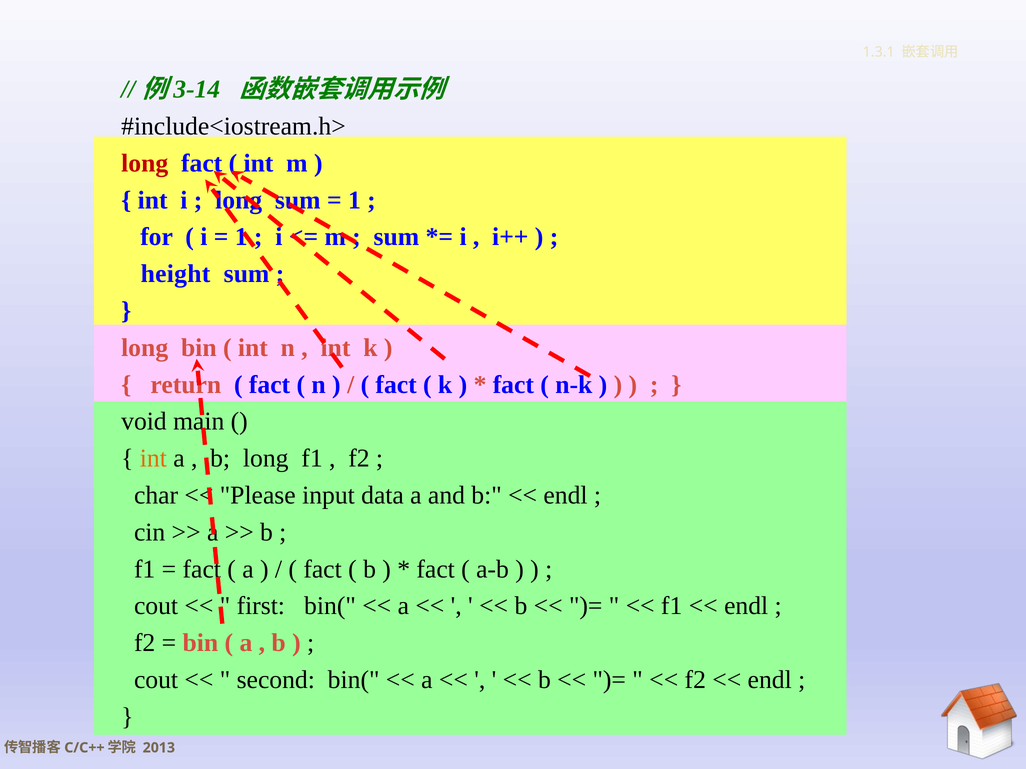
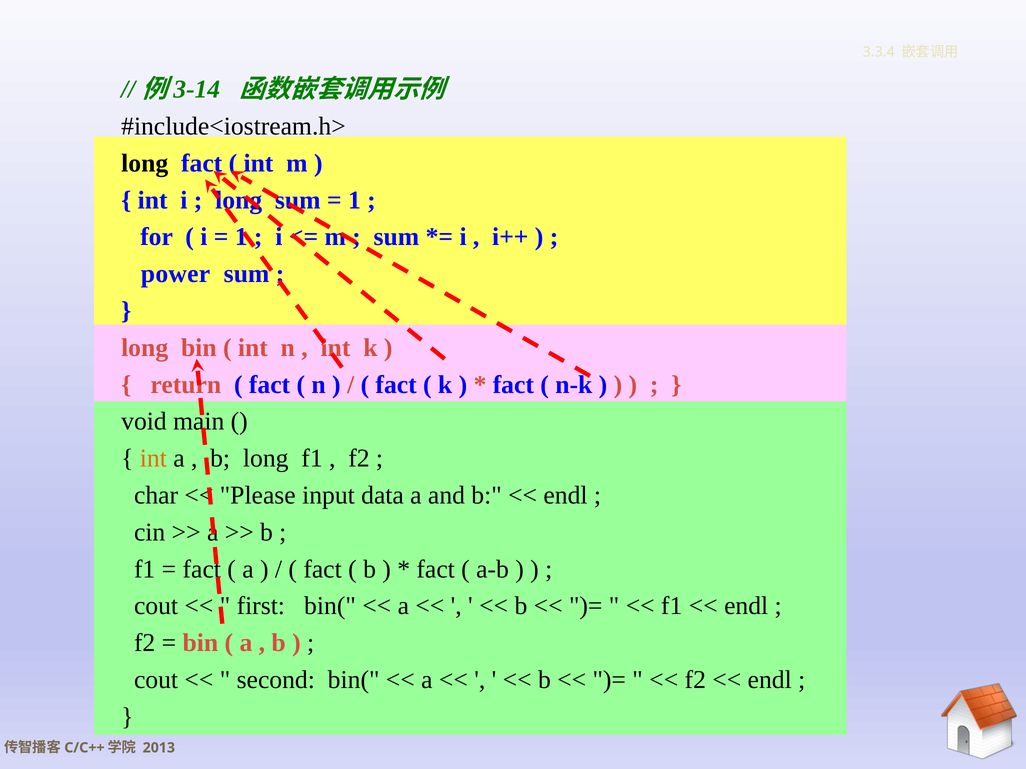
1.3.1: 1.3.1 -> 3.3.4
long at (145, 163) colour: red -> black
height: height -> power
